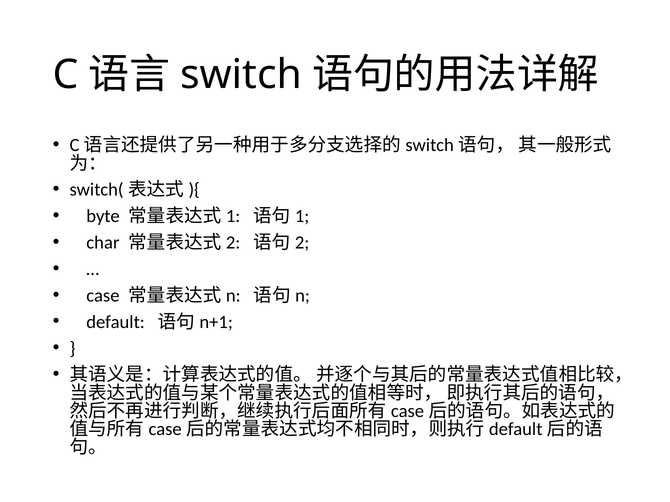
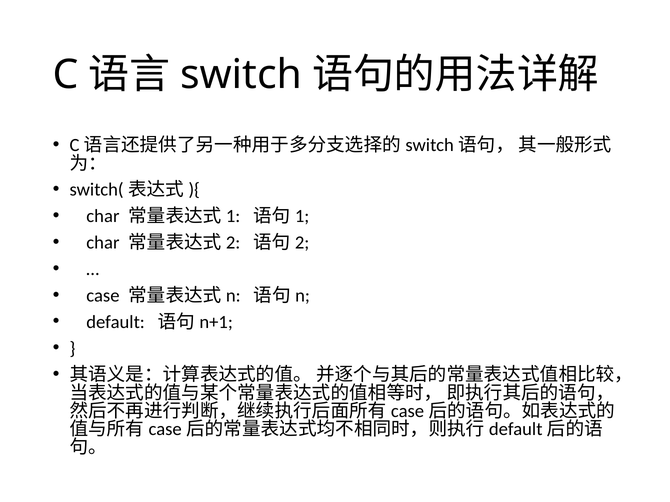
byte at (103, 216): byte -> char
